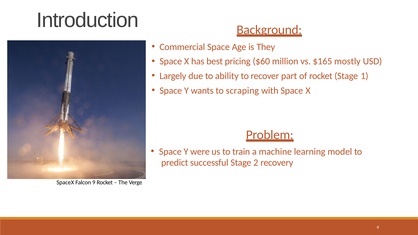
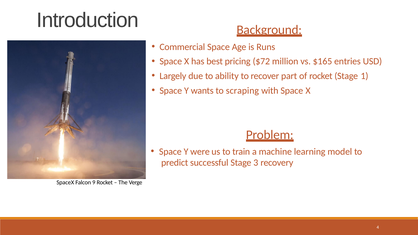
They: They -> Runs
$60: $60 -> $72
mostly: mostly -> entries
2: 2 -> 3
